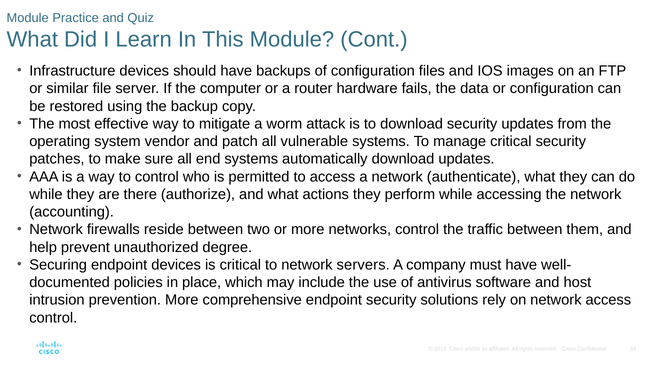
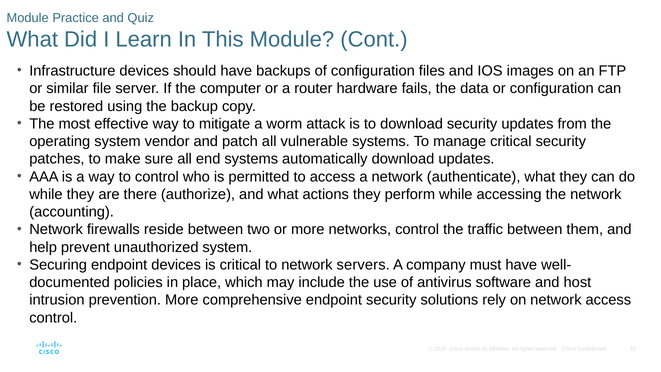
unauthorized degree: degree -> system
